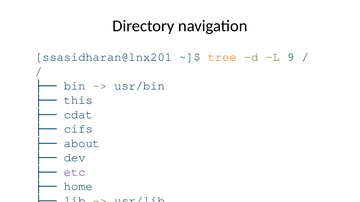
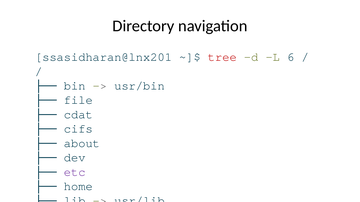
tree colour: orange -> red
9: 9 -> 6
this: this -> file
